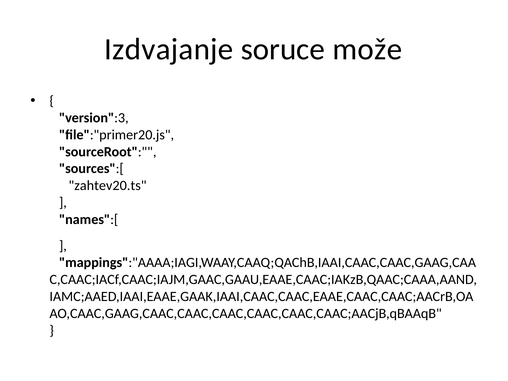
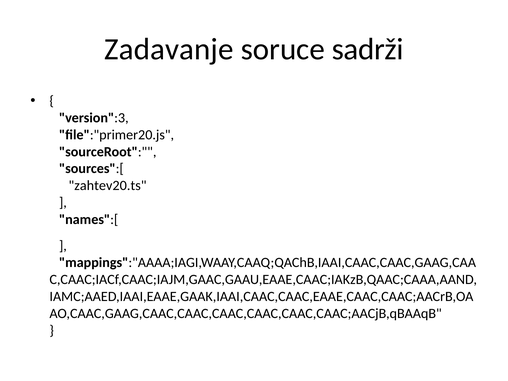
Izdvajanje: Izdvajanje -> Zadavanje
može: može -> sadrži
